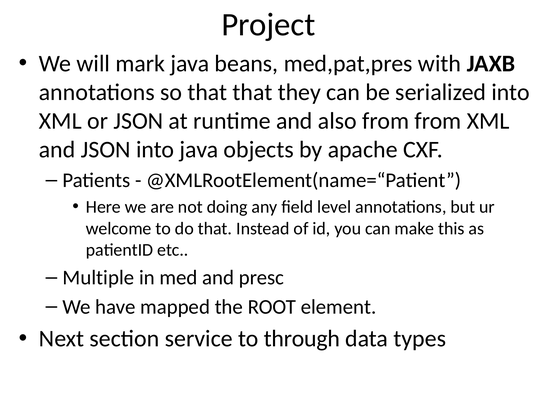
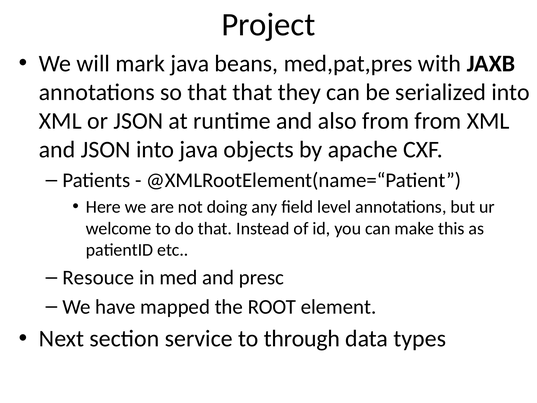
Multiple: Multiple -> Resouce
